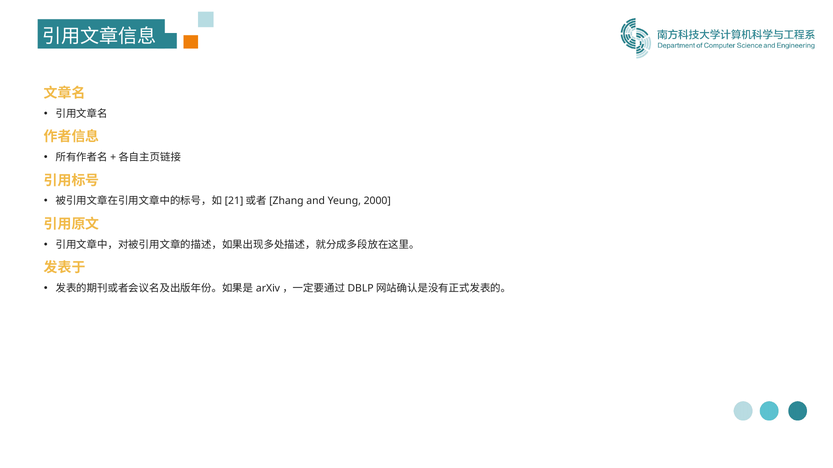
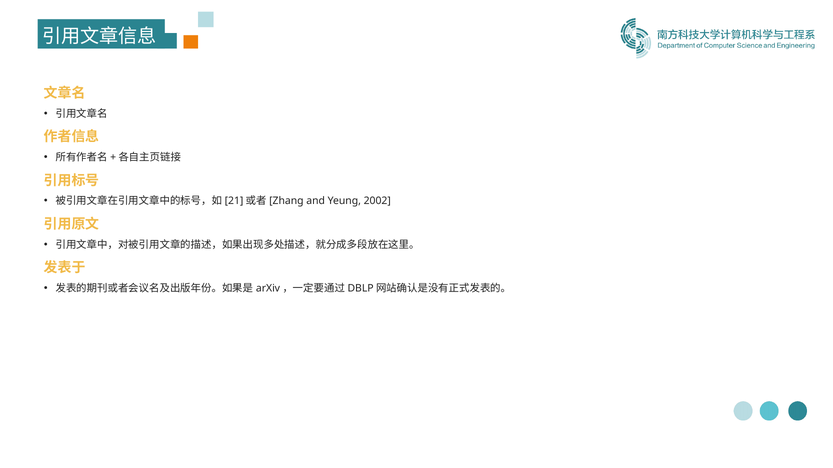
2000: 2000 -> 2002
